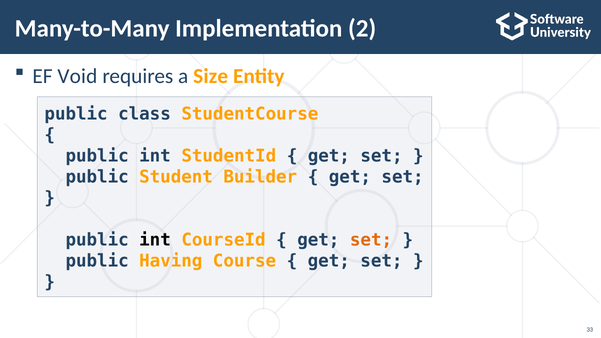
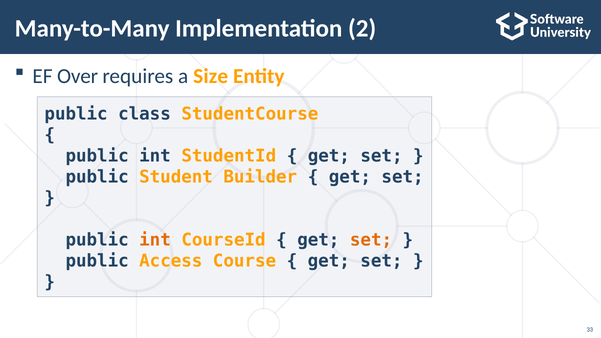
Void: Void -> Over
int at (155, 240) colour: black -> orange
Having: Having -> Access
